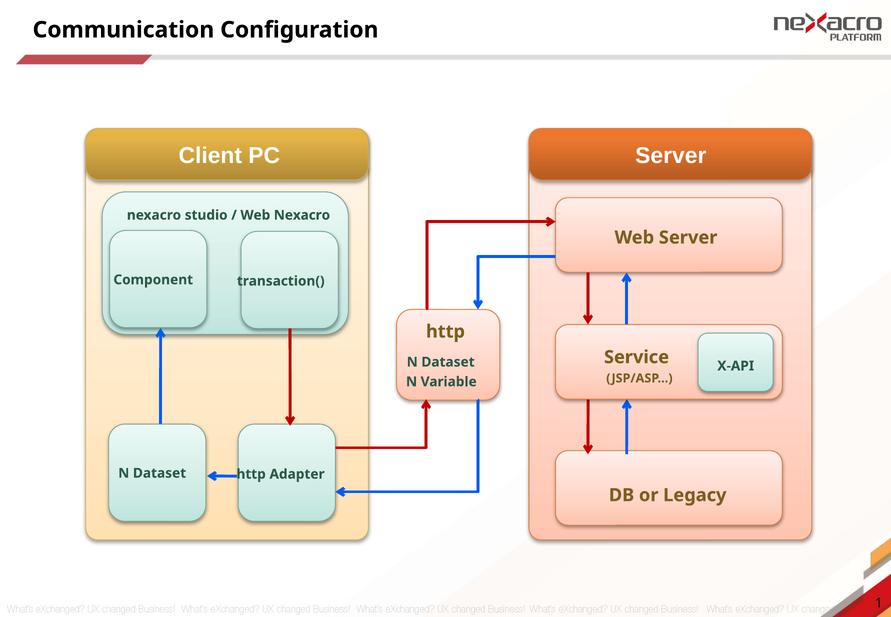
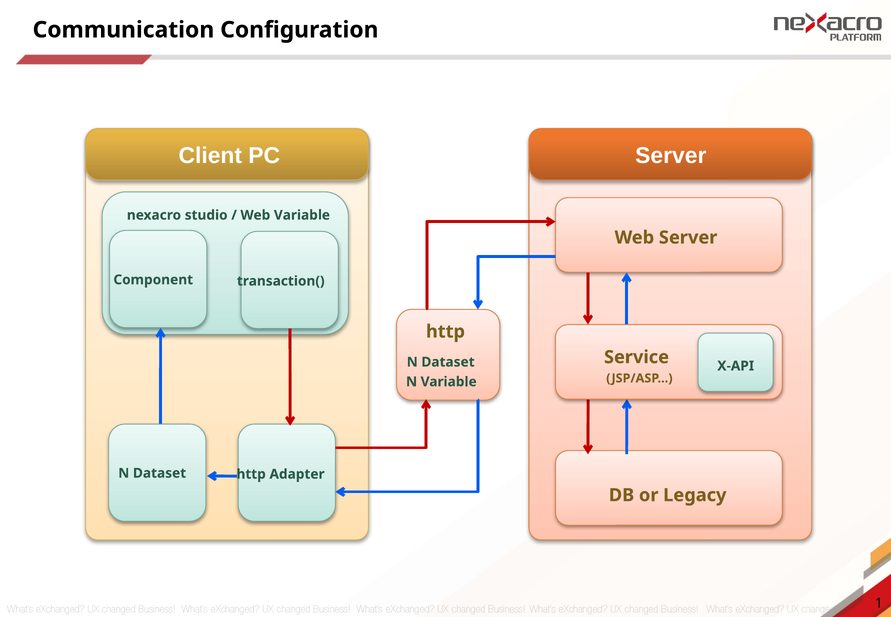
Web Nexacro: Nexacro -> Variable
